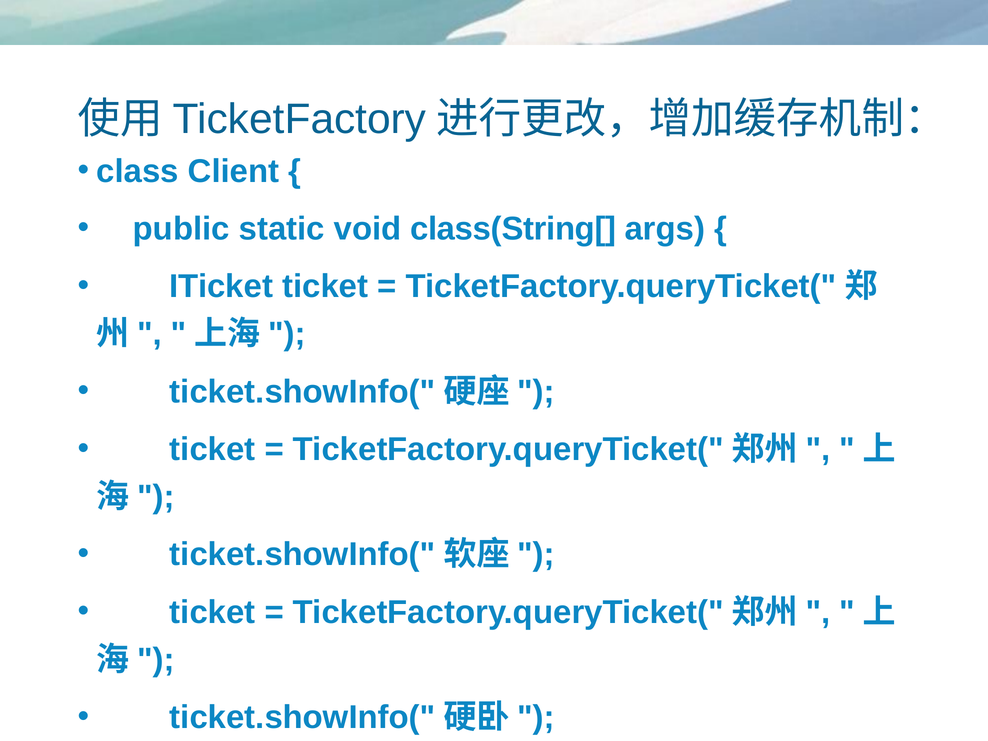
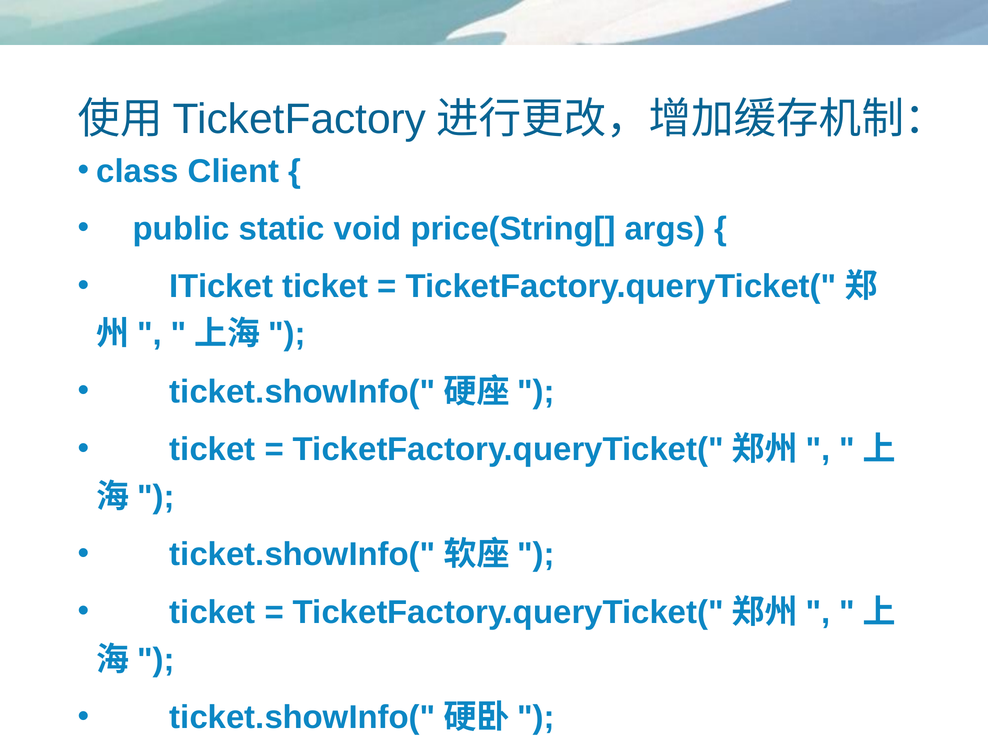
class(String[: class(String[ -> price(String[
